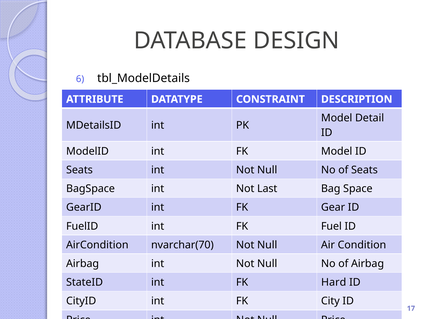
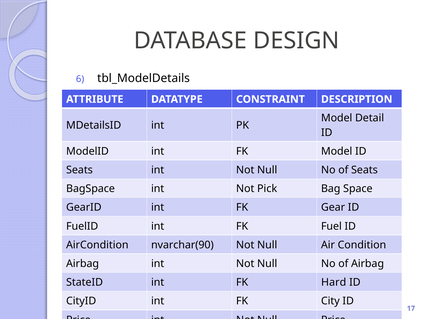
Last: Last -> Pick
nvarchar(70: nvarchar(70 -> nvarchar(90
